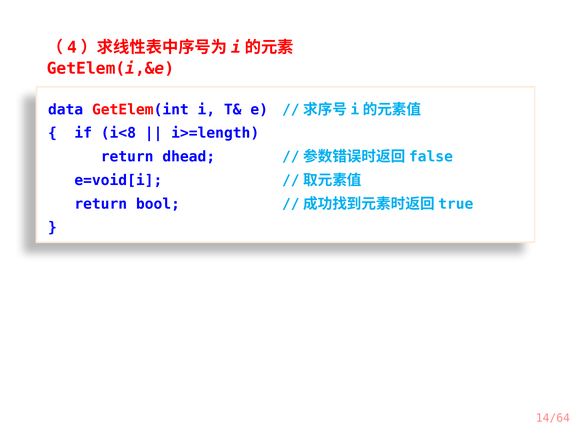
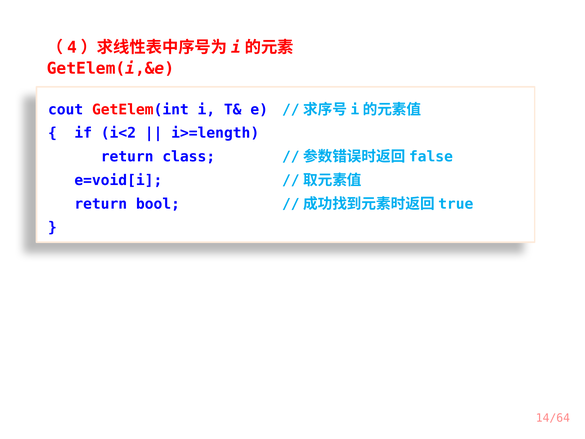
data: data -> cout
i<8: i<8 -> i<2
dhead: dhead -> class
